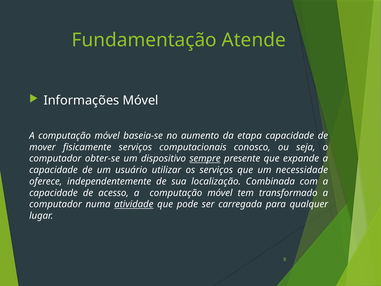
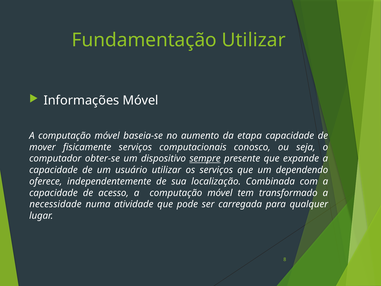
Fundamentação Atende: Atende -> Utilizar
necessidade: necessidade -> dependendo
computador at (56, 204): computador -> necessidade
atividade underline: present -> none
